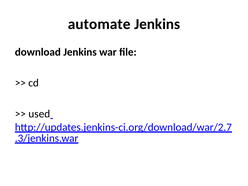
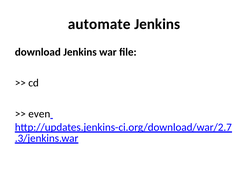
used: used -> even
